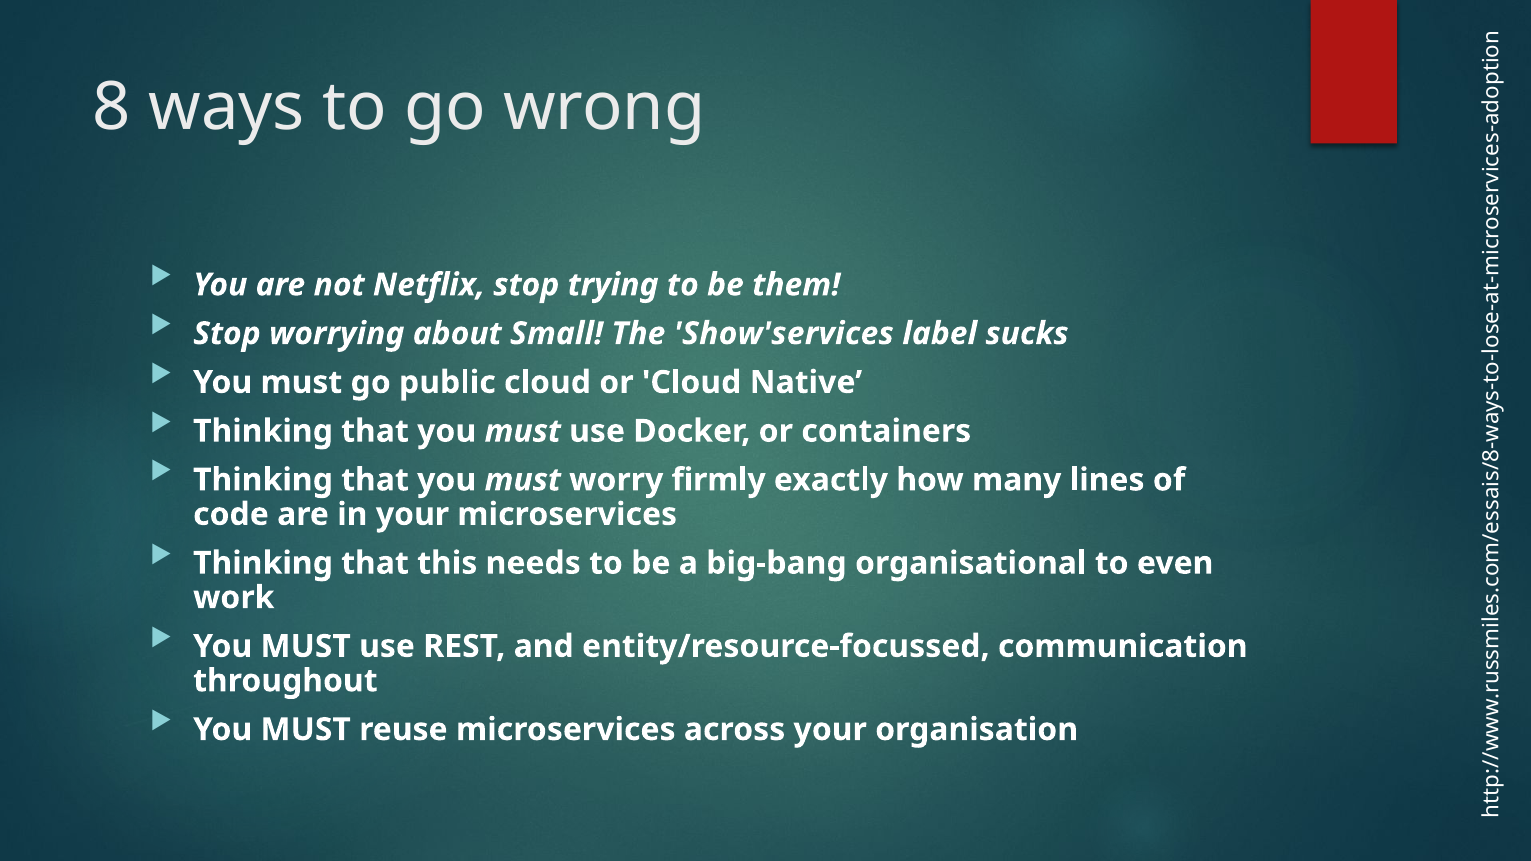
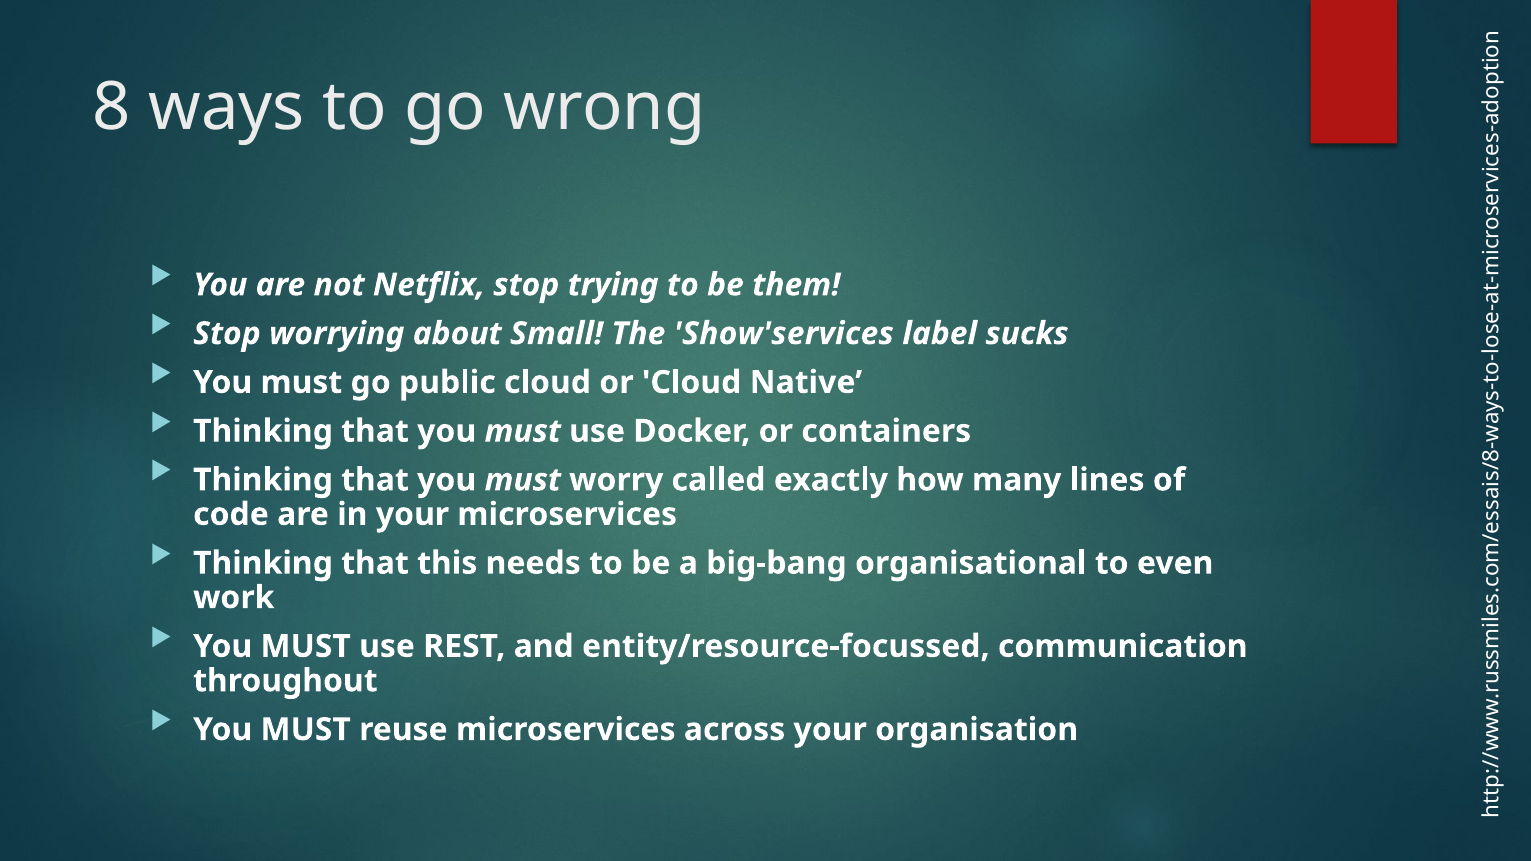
firmly: firmly -> called
